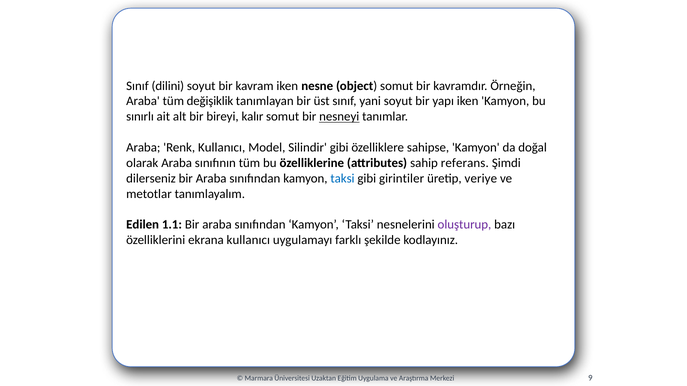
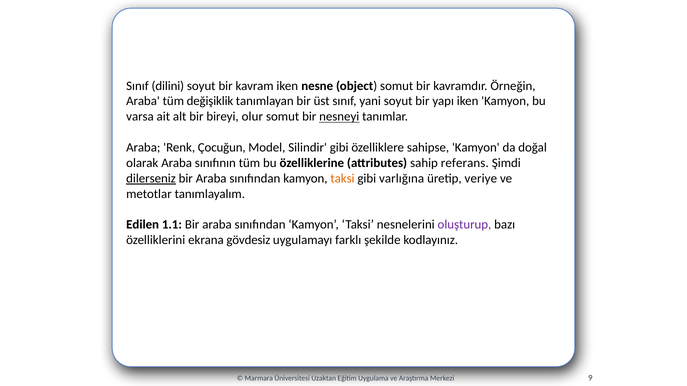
sınırlı: sınırlı -> varsa
kalır: kalır -> olur
Renk Kullanıcı: Kullanıcı -> Çocuğun
dilerseniz underline: none -> present
taksi at (343, 179) colour: blue -> orange
girintiler: girintiler -> varlığına
ekrana kullanıcı: kullanıcı -> gövdesiz
